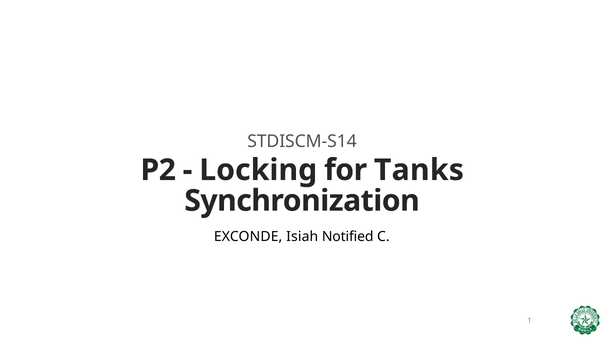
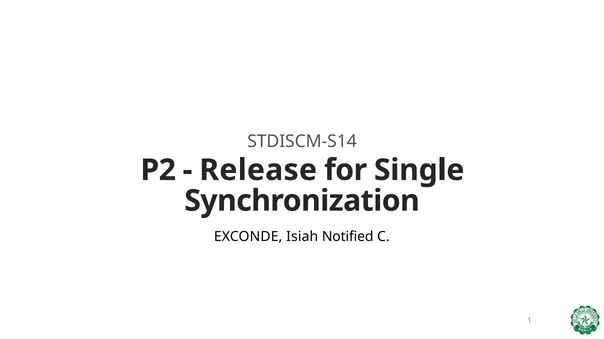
Locking: Locking -> Release
Tanks: Tanks -> Single
